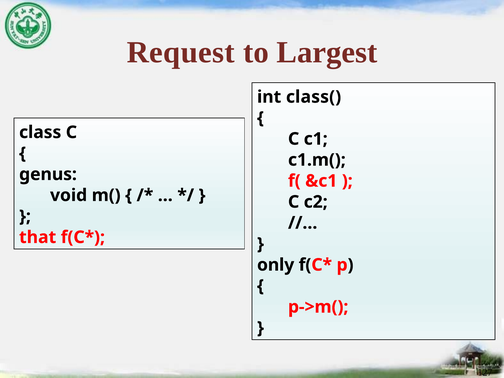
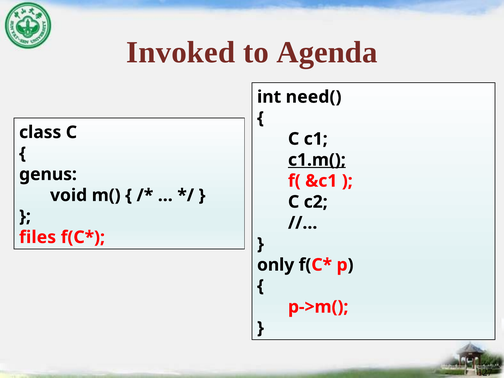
Request: Request -> Invoked
Largest: Largest -> Agenda
class(: class( -> need(
c1.m( underline: none -> present
that: that -> files
